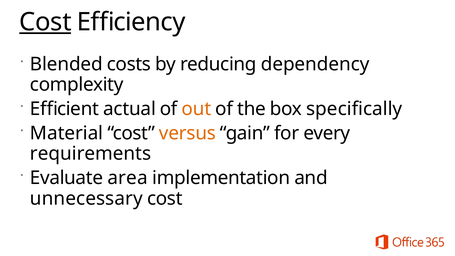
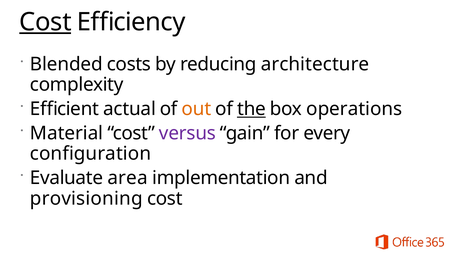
dependency: dependency -> architecture
the underline: none -> present
specifically: specifically -> operations
versus colour: orange -> purple
requirements: requirements -> configuration
unnecessary: unnecessary -> provisioning
